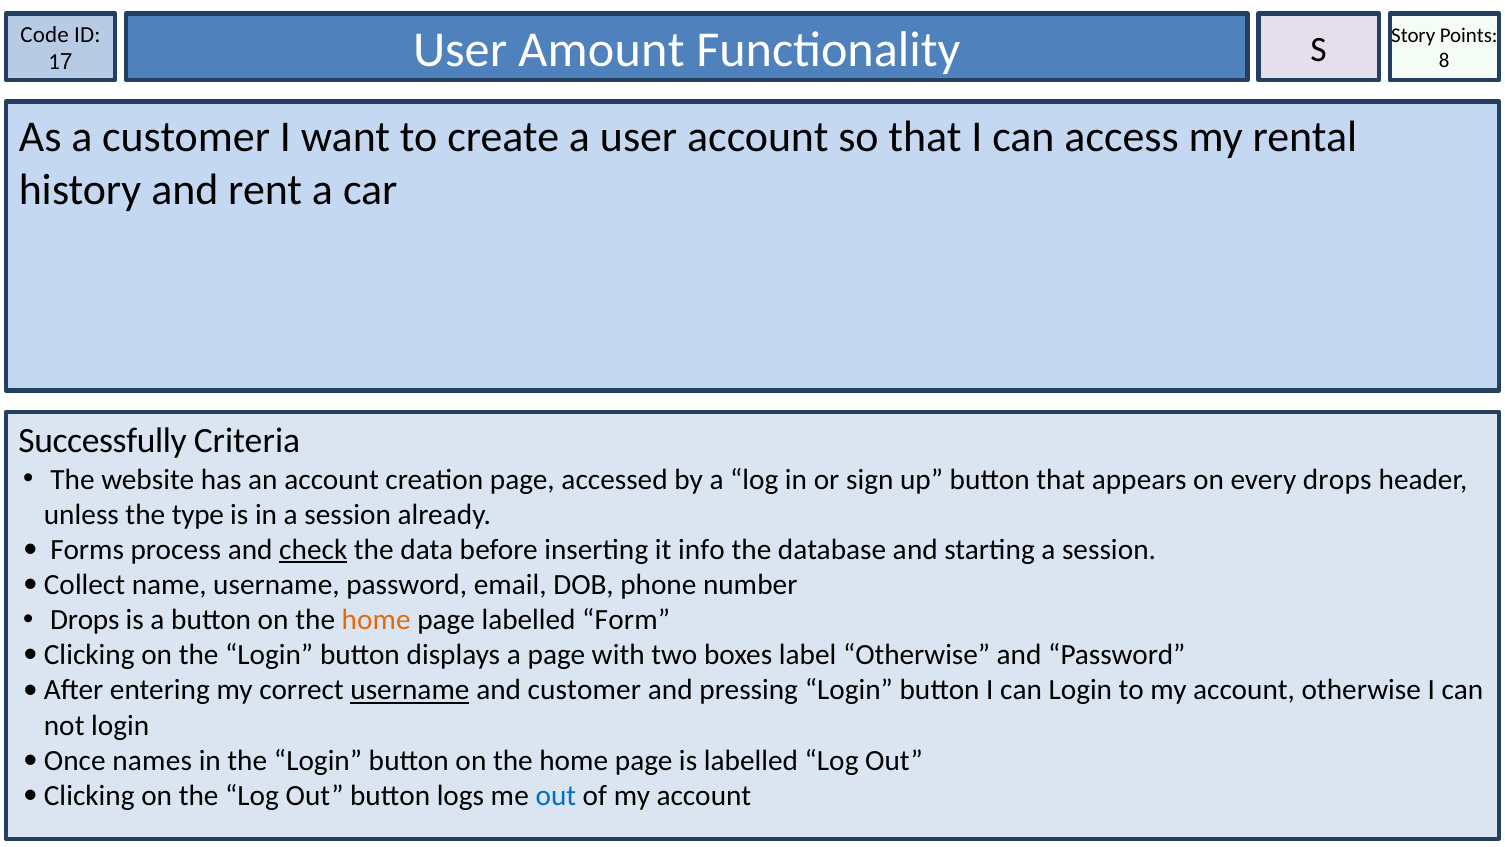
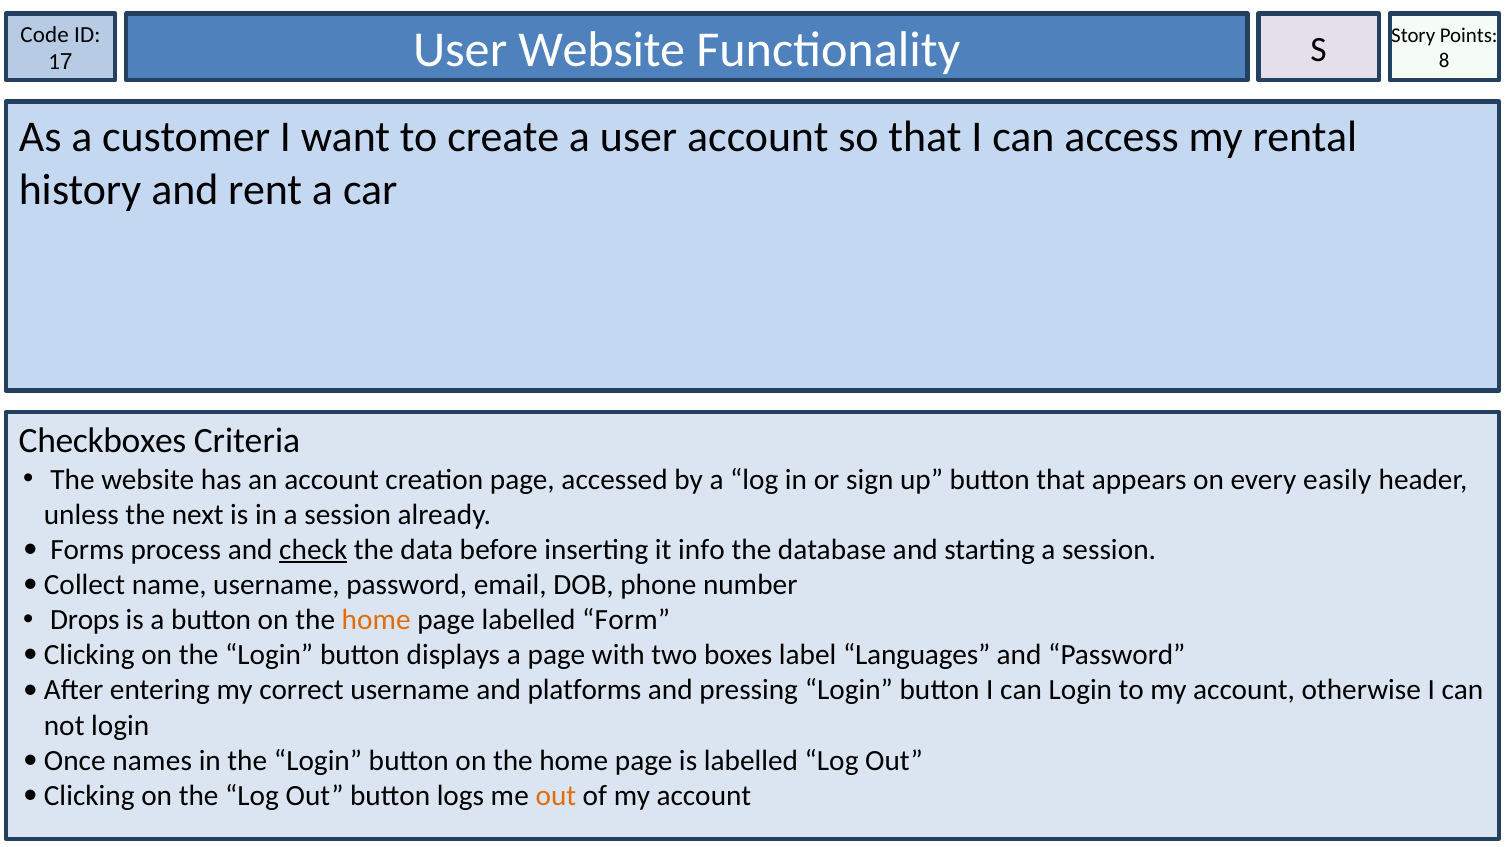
User Amount: Amount -> Website
Successfully: Successfully -> Checkboxes
every drops: drops -> easily
type: type -> next
label Otherwise: Otherwise -> Languages
username at (410, 690) underline: present -> none
and customer: customer -> platforms
out at (556, 795) colour: blue -> orange
